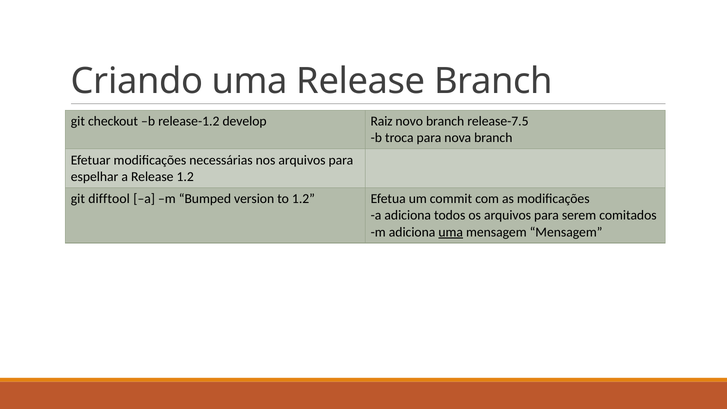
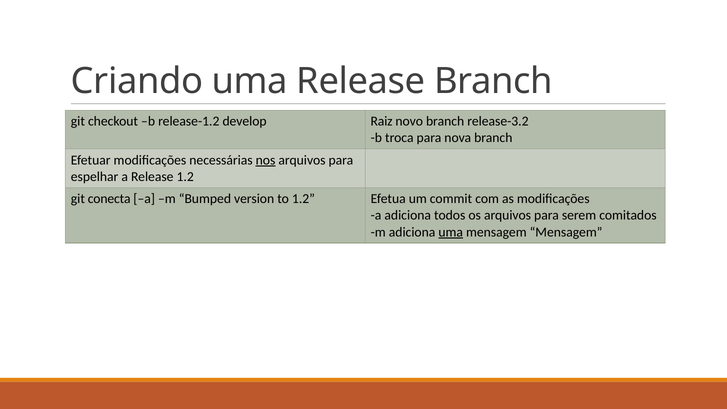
release-7.5: release-7.5 -> release-3.2
nos underline: none -> present
difftool: difftool -> conecta
